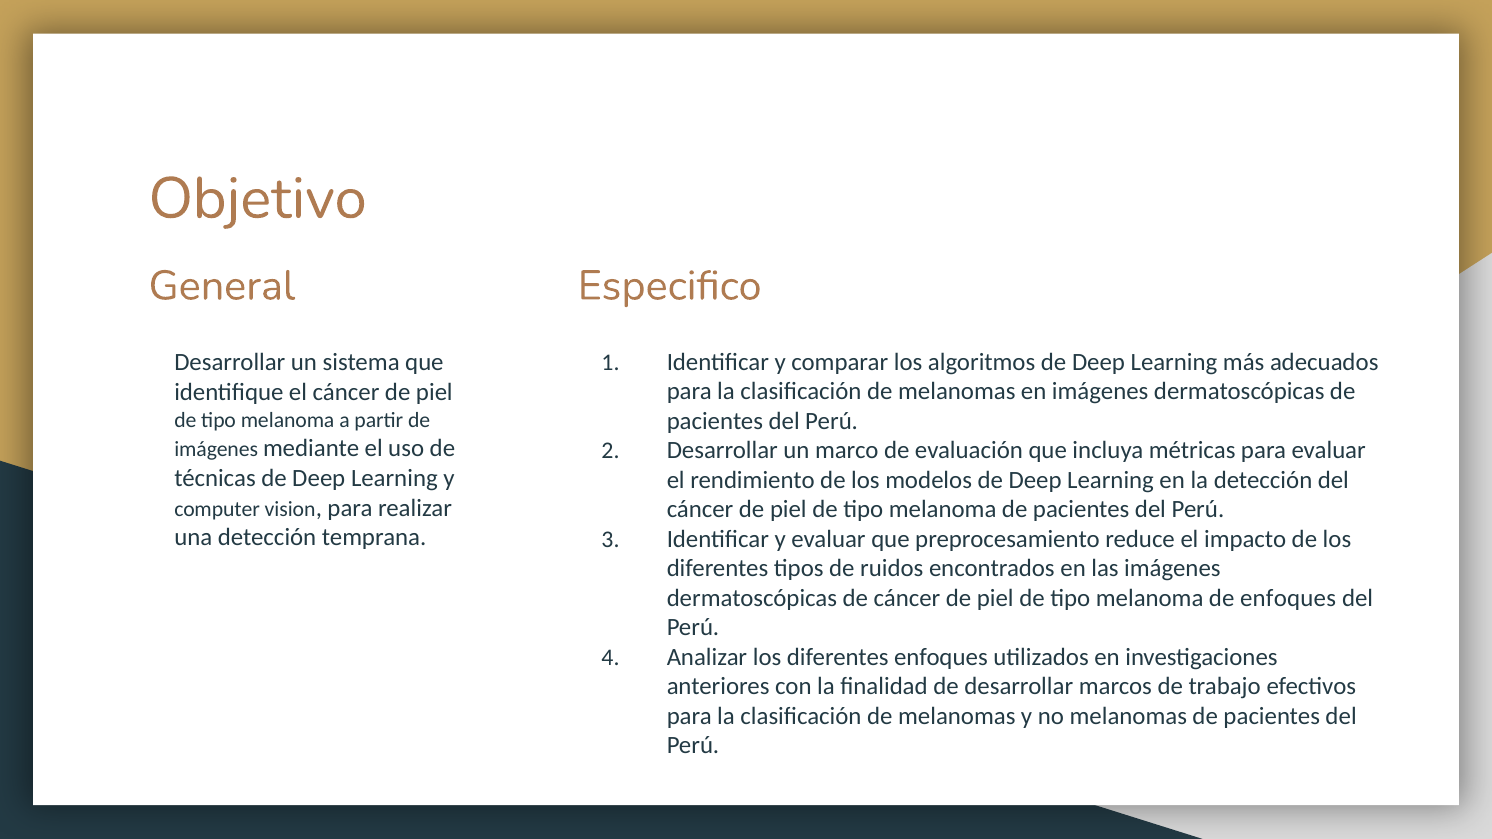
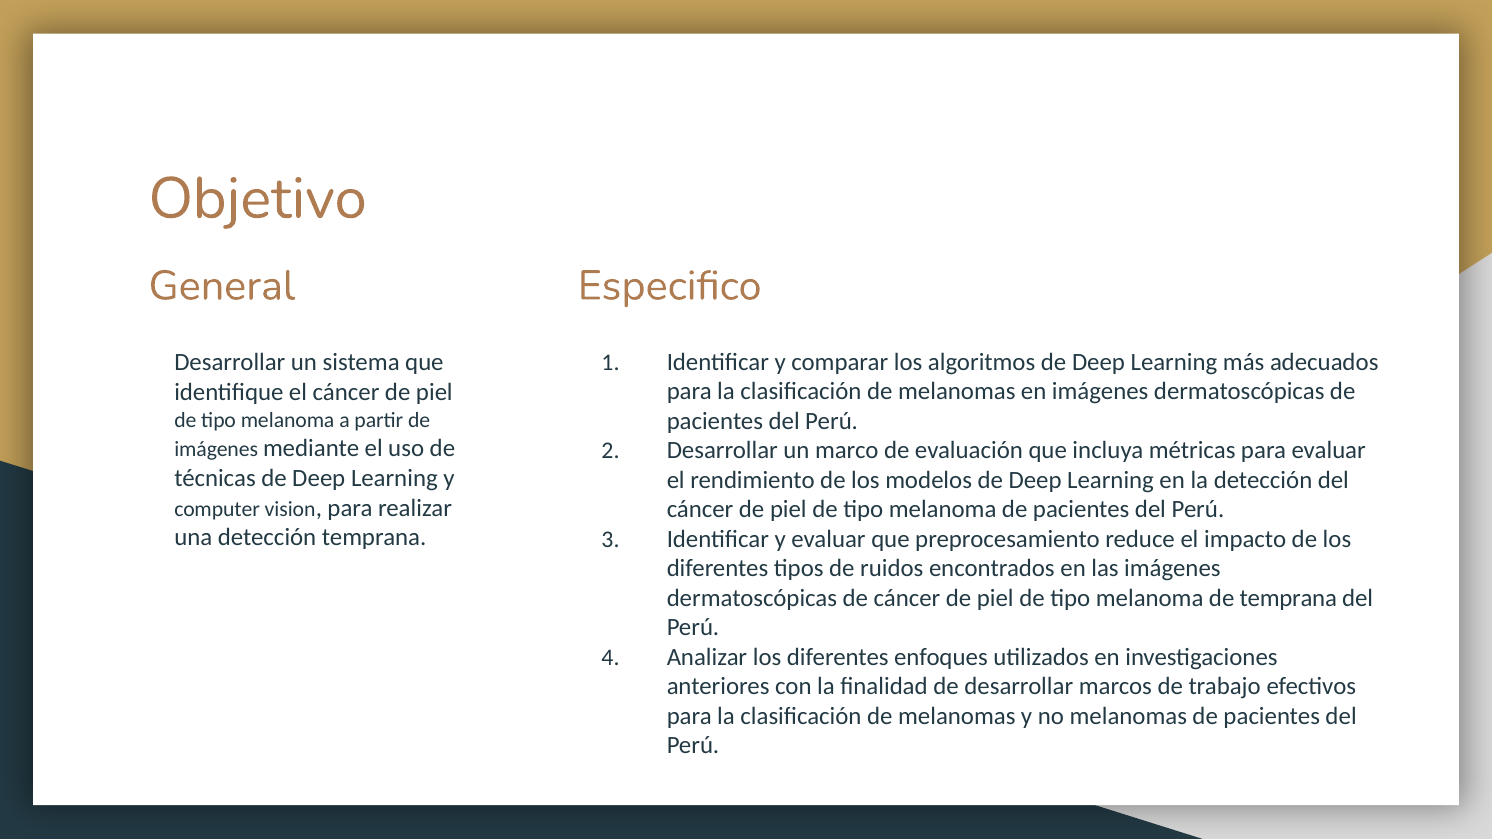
de enfoques: enfoques -> temprana
